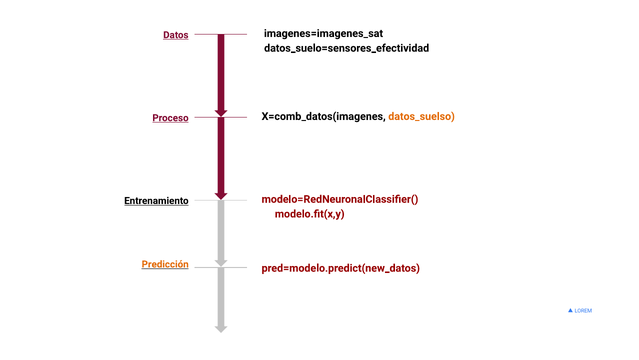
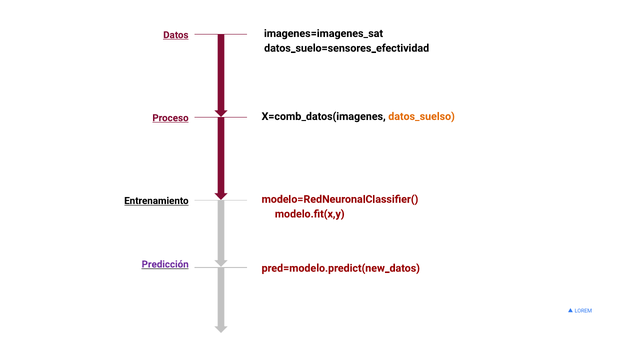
Predicción colour: orange -> purple
